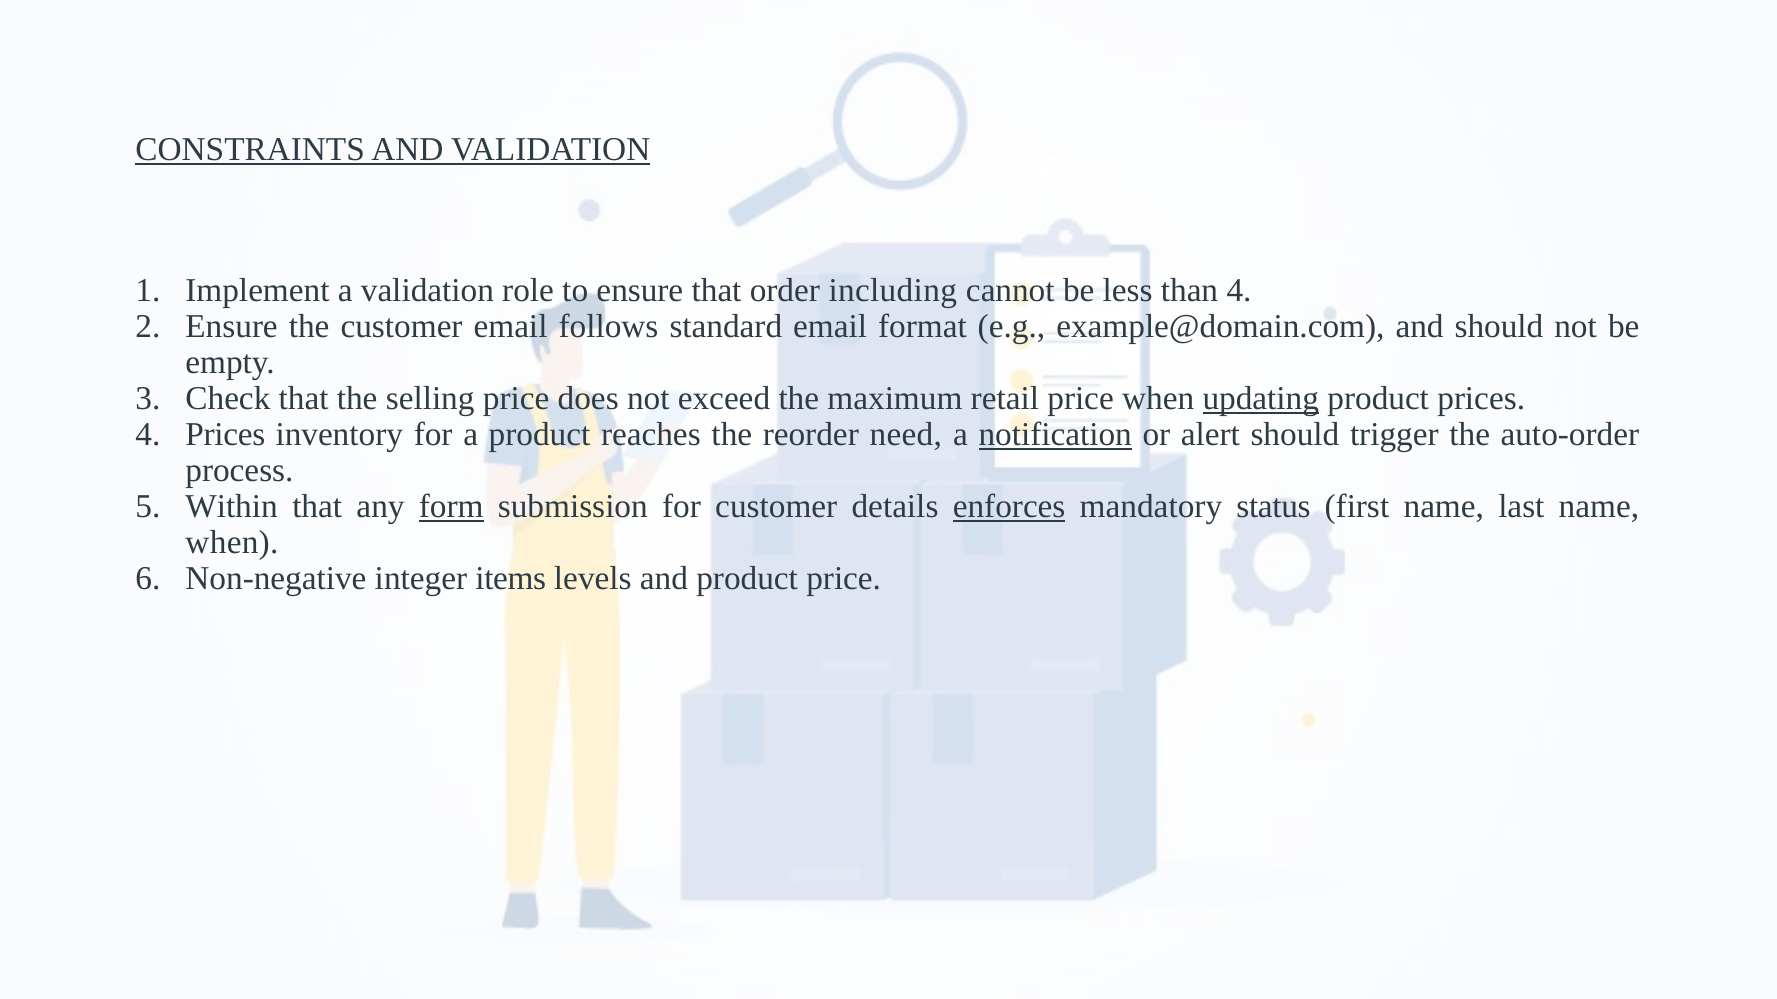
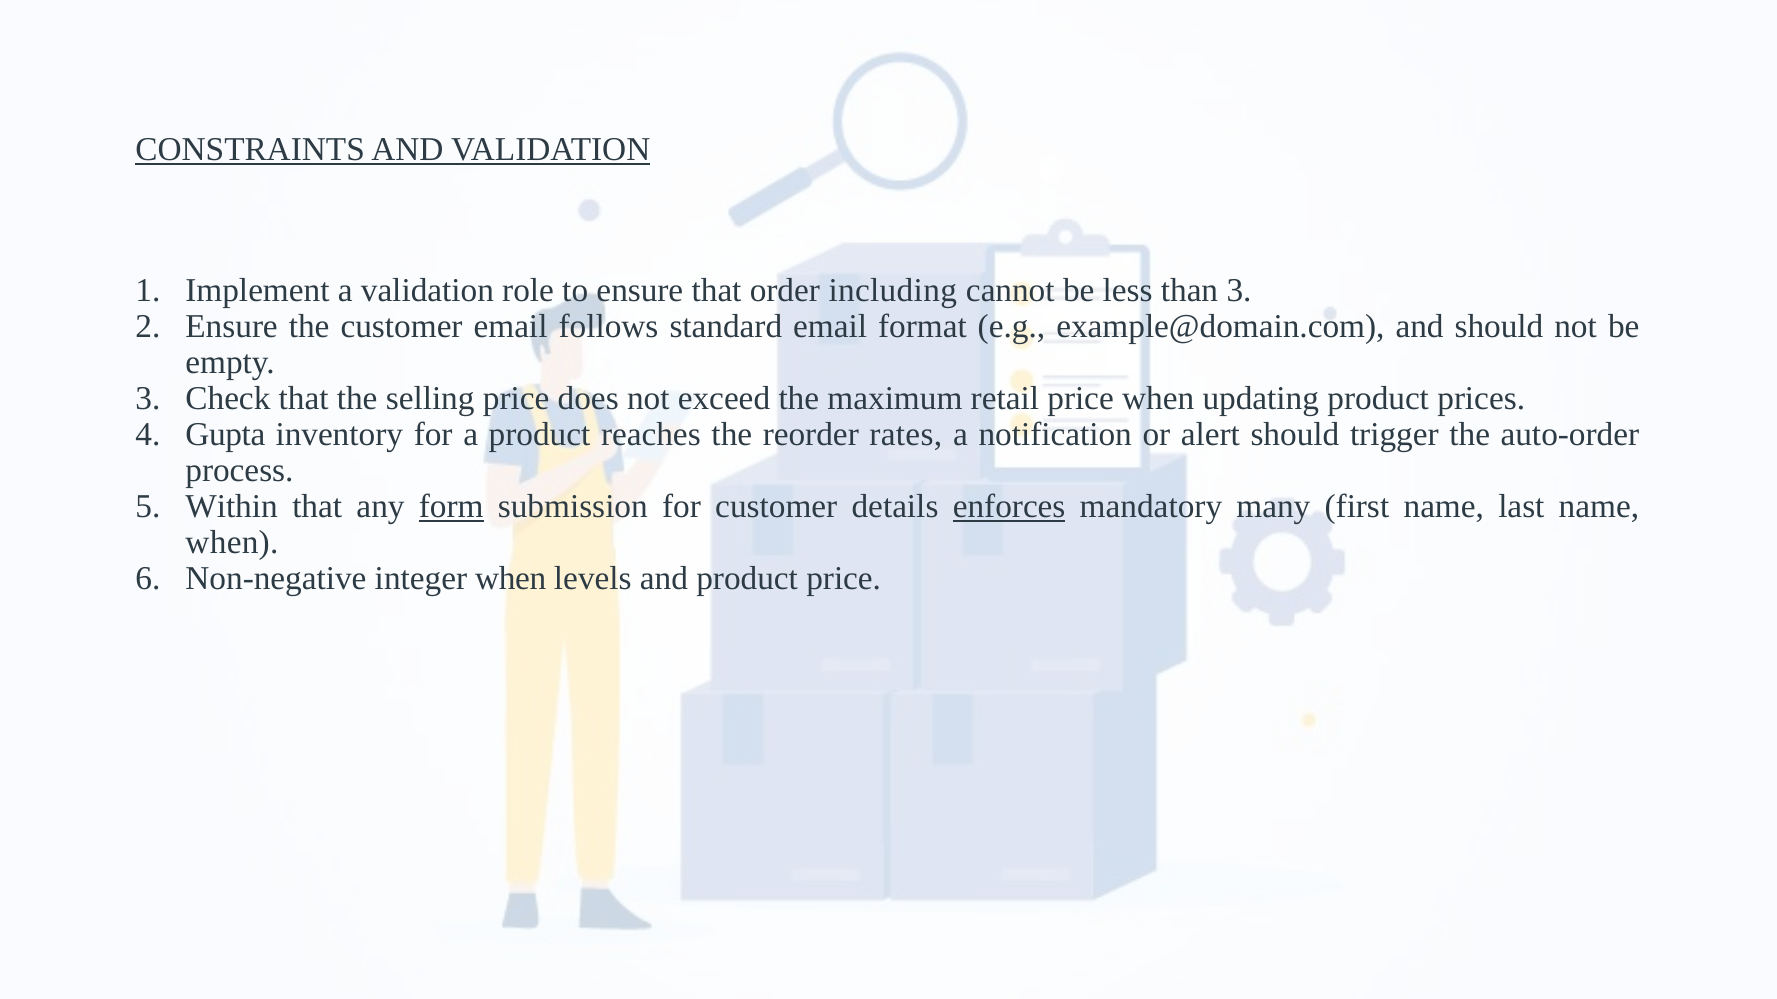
than 4: 4 -> 3
updating underline: present -> none
Prices at (225, 435): Prices -> Gupta
need: need -> rates
notification underline: present -> none
status: status -> many
integer items: items -> when
